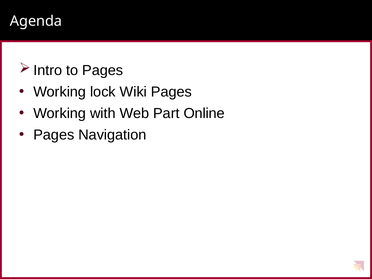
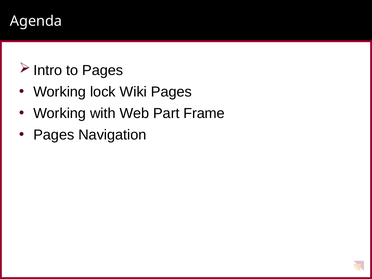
Online: Online -> Frame
